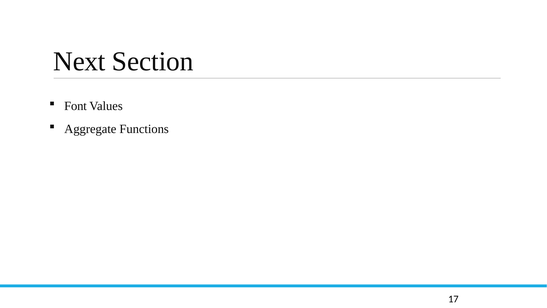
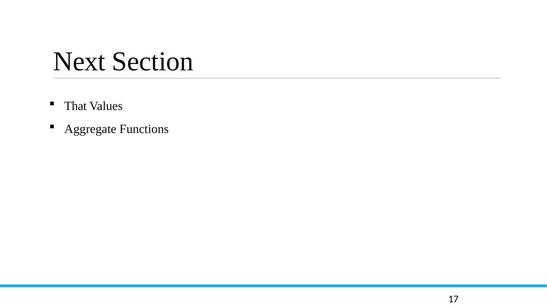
Font: Font -> That
